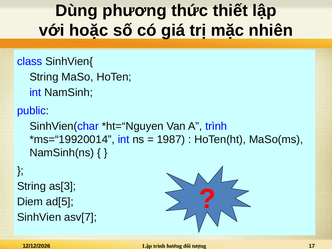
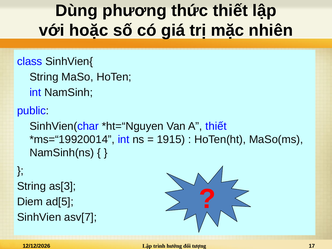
A trình: trình -> thiết
1987: 1987 -> 1915
